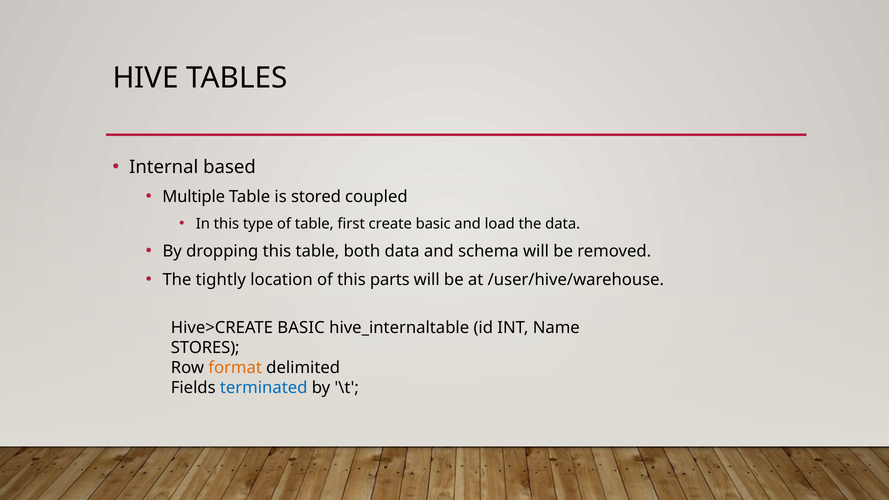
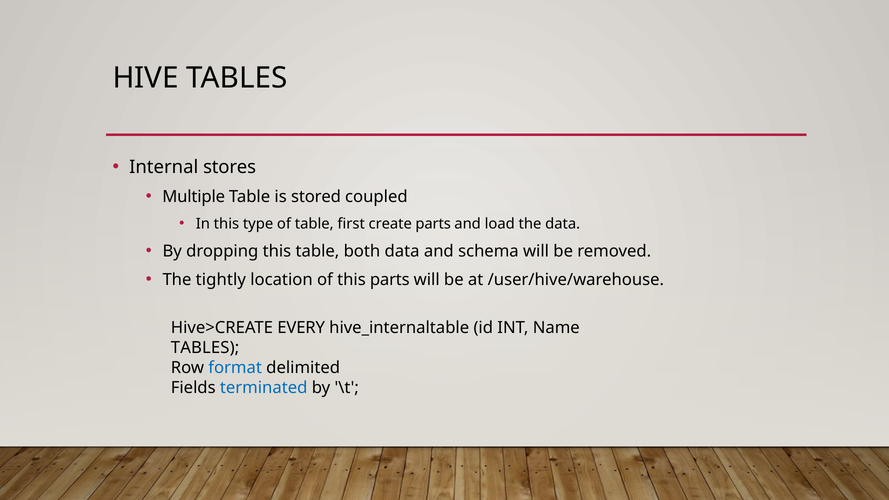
based: based -> stores
create basic: basic -> parts
Hive>CREATE BASIC: BASIC -> EVERY
STORES at (205, 348): STORES -> TABLES
format colour: orange -> blue
